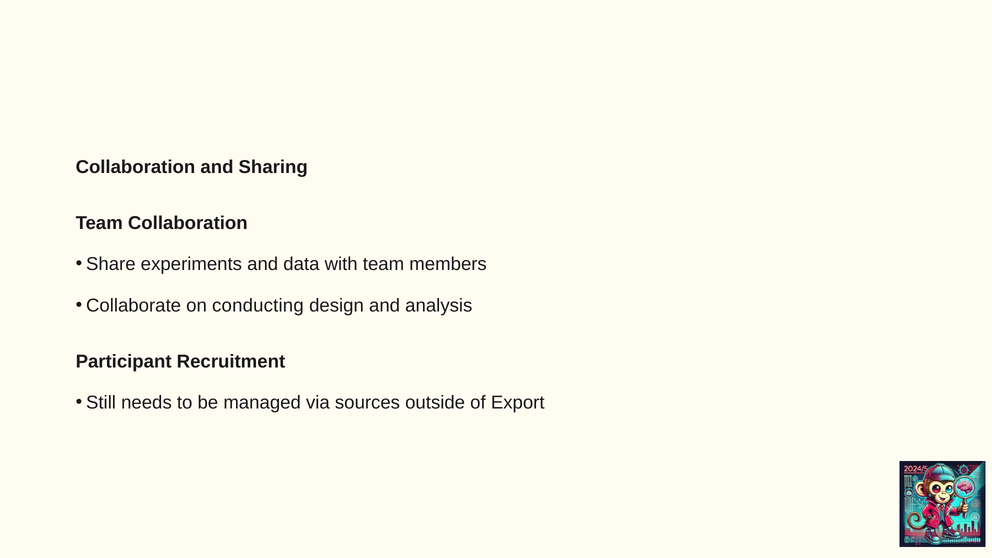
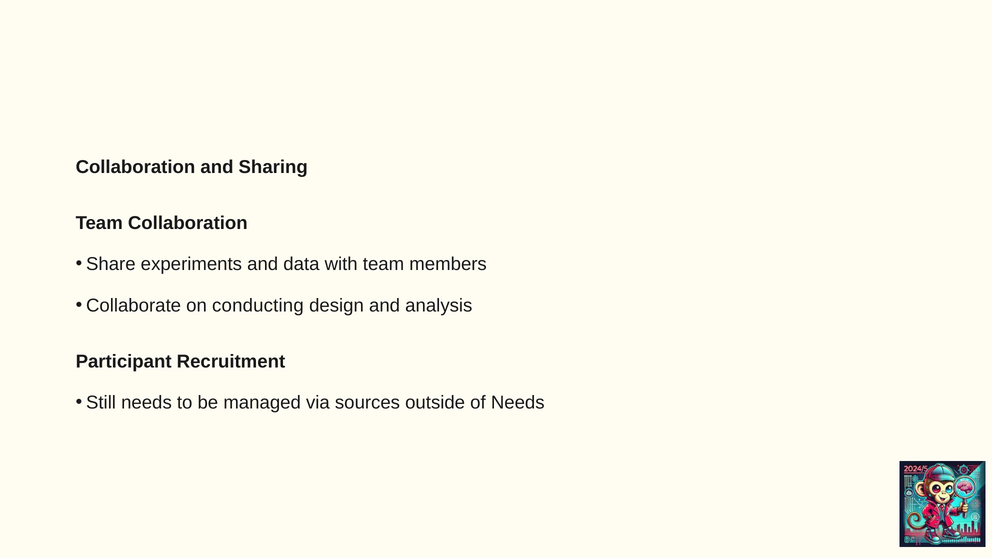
of Export: Export -> Needs
